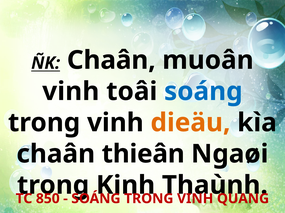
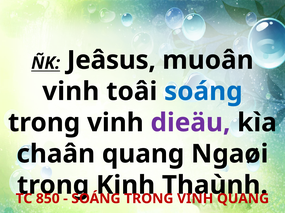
ÑK Chaân: Chaân -> Jeâsus
dieäu colour: orange -> purple
chaân thieân: thieân -> quang
